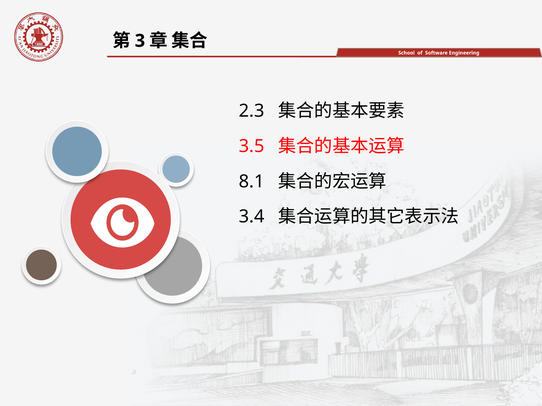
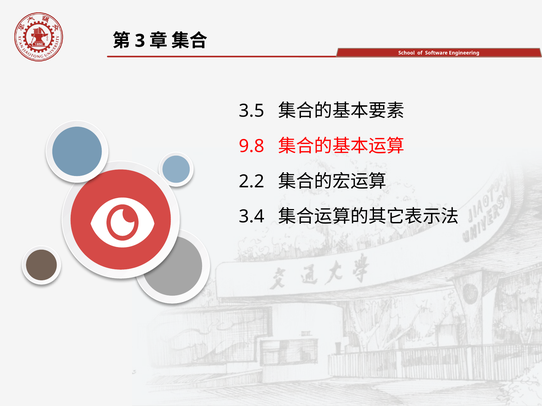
2.3: 2.3 -> 3.5
3.5: 3.5 -> 9.8
8.1: 8.1 -> 2.2
